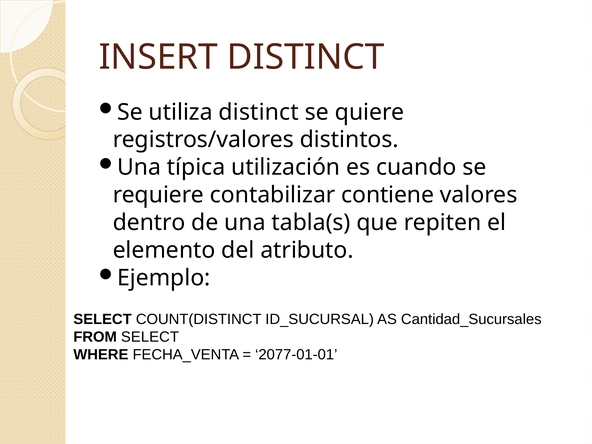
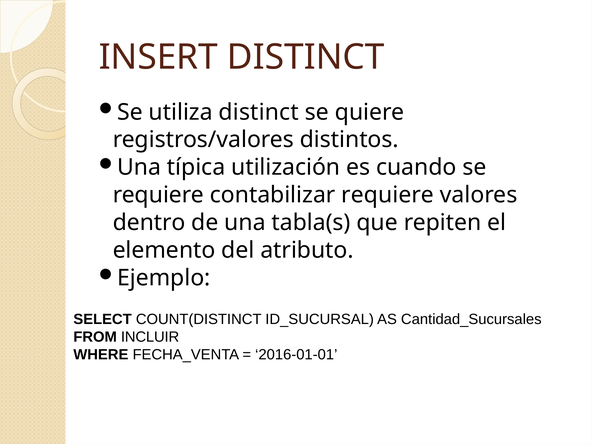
contabilizar contiene: contiene -> requiere
FROM SELECT: SELECT -> INCLUIR
2077-01-01: 2077-01-01 -> 2016-01-01
